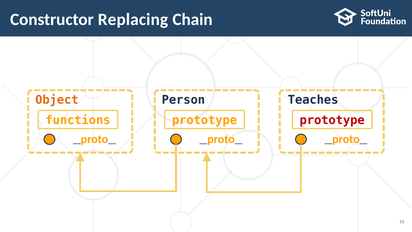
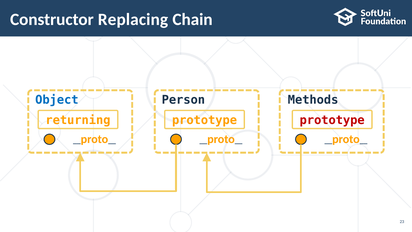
Object colour: orange -> blue
Teaches: Teaches -> Methods
functions: functions -> returning
